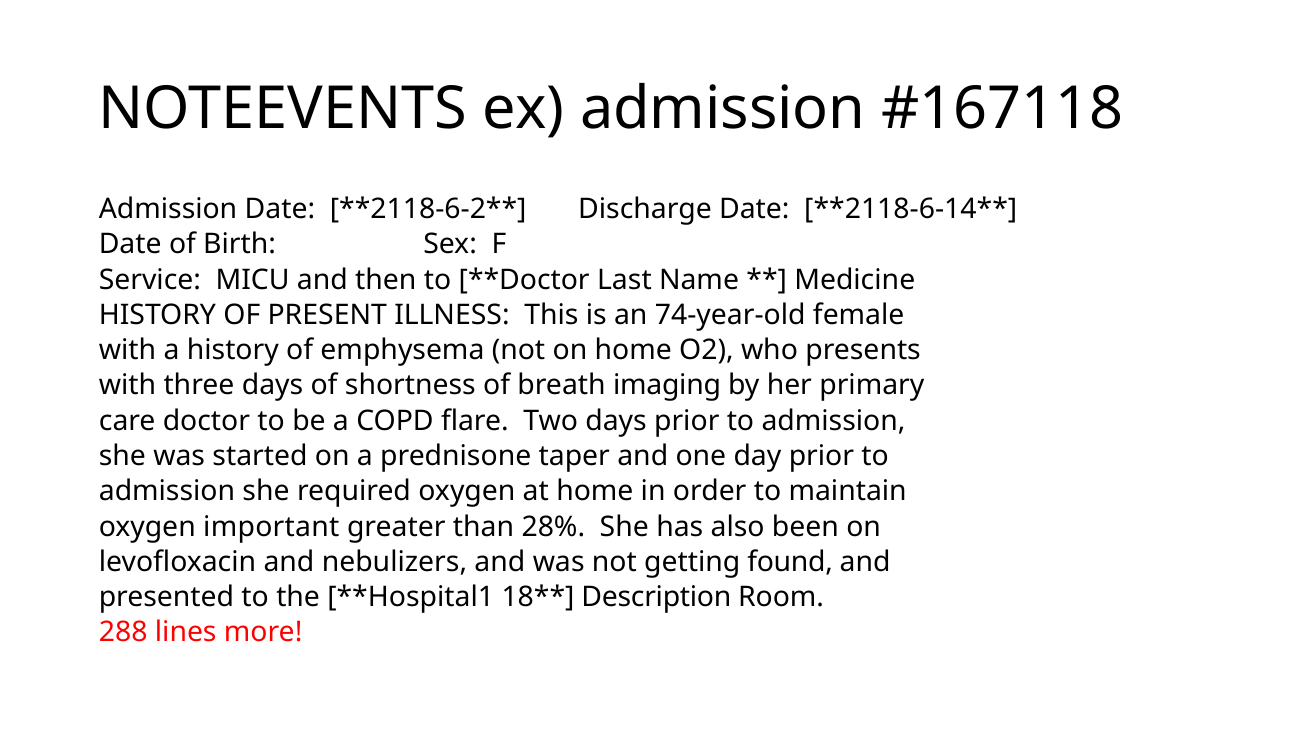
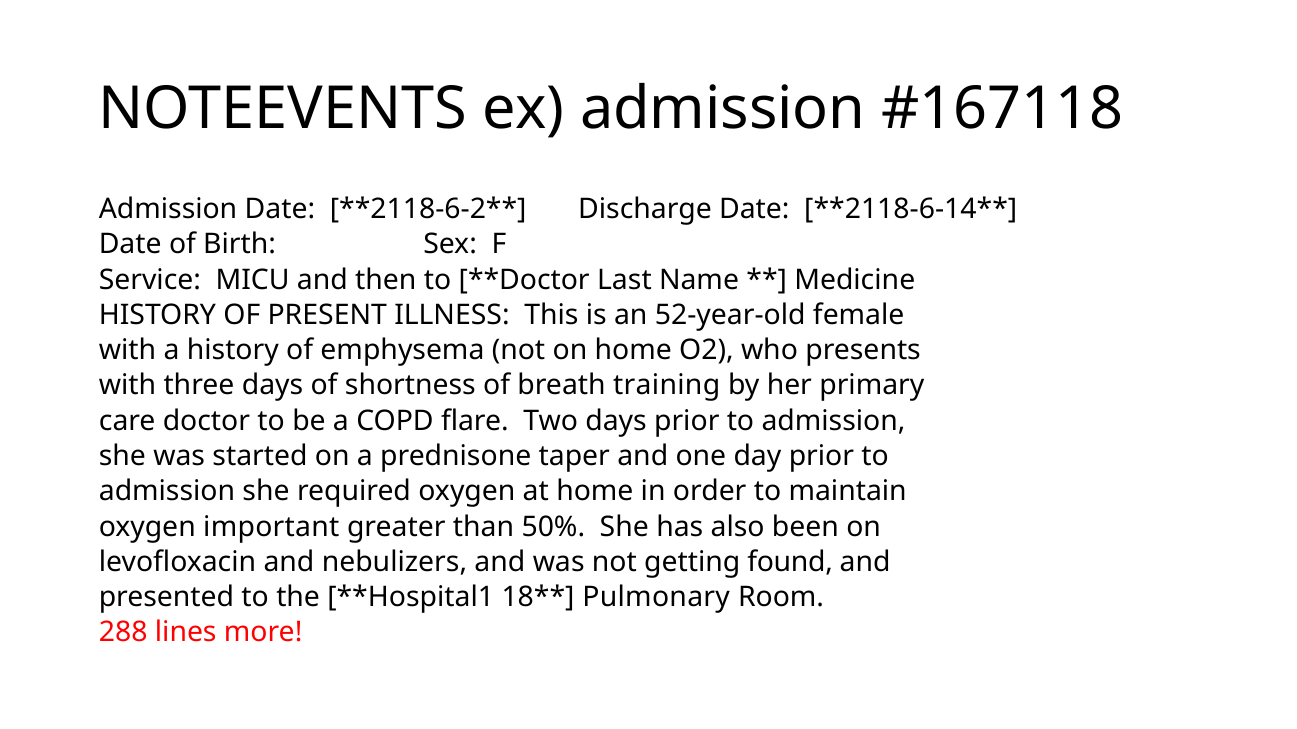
74-year-old: 74-year-old -> 52-year-old
imaging: imaging -> training
28%: 28% -> 50%
Description: Description -> Pulmonary
